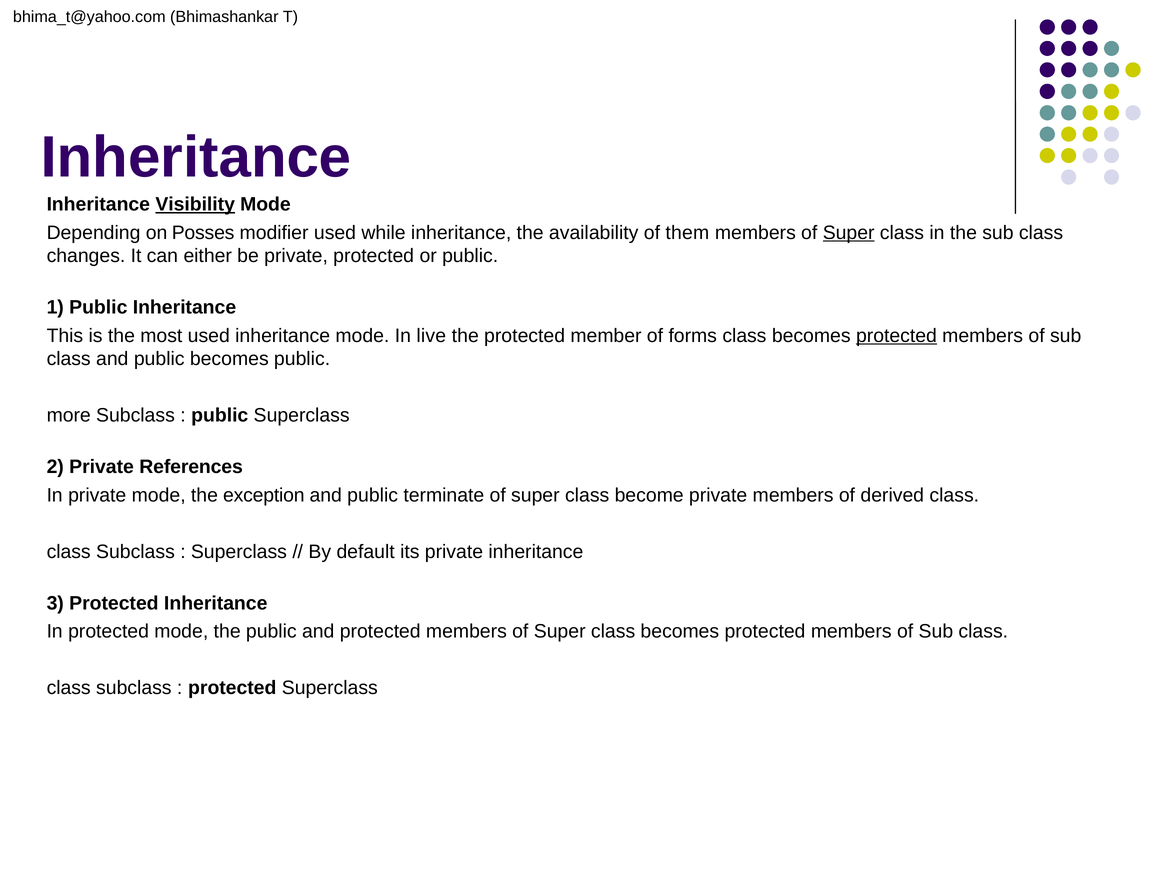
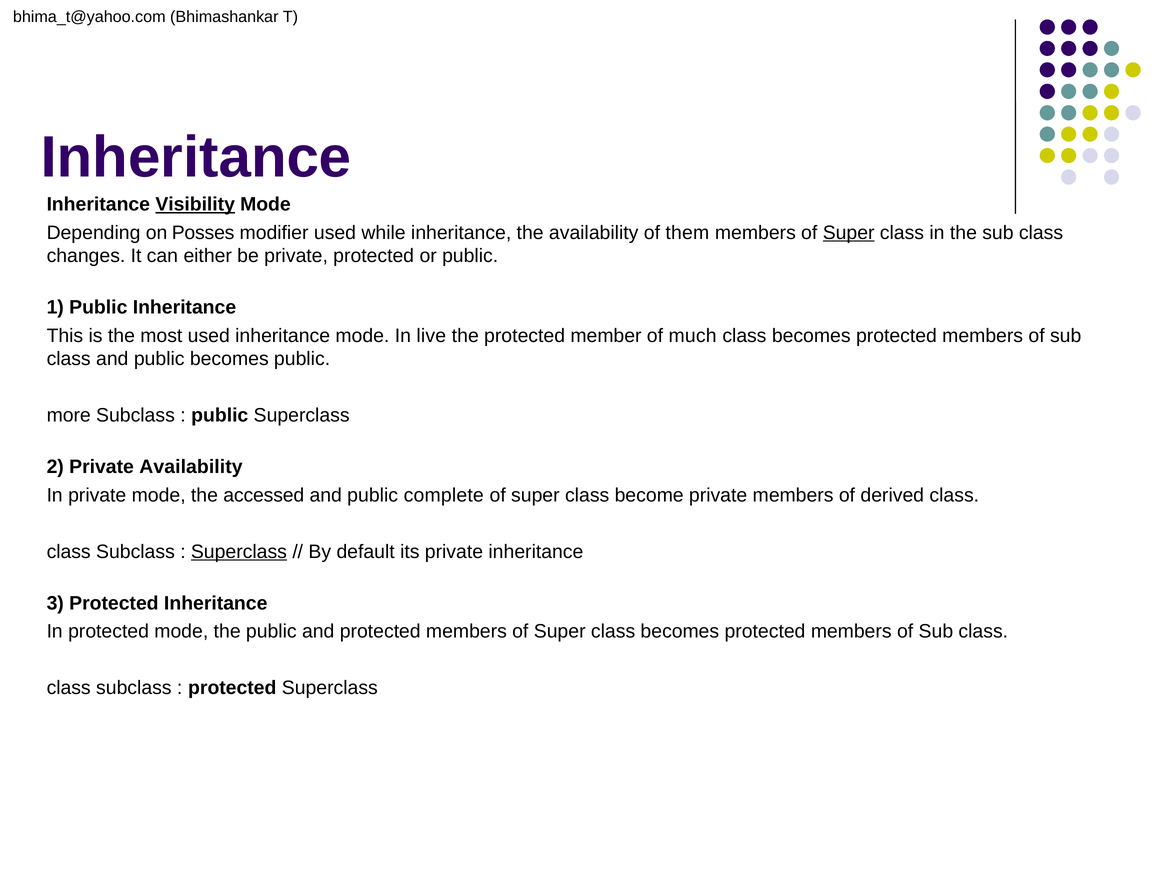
forms: forms -> much
protected at (896, 336) underline: present -> none
Private References: References -> Availability
exception: exception -> accessed
terminate: terminate -> complete
Superclass at (239, 551) underline: none -> present
